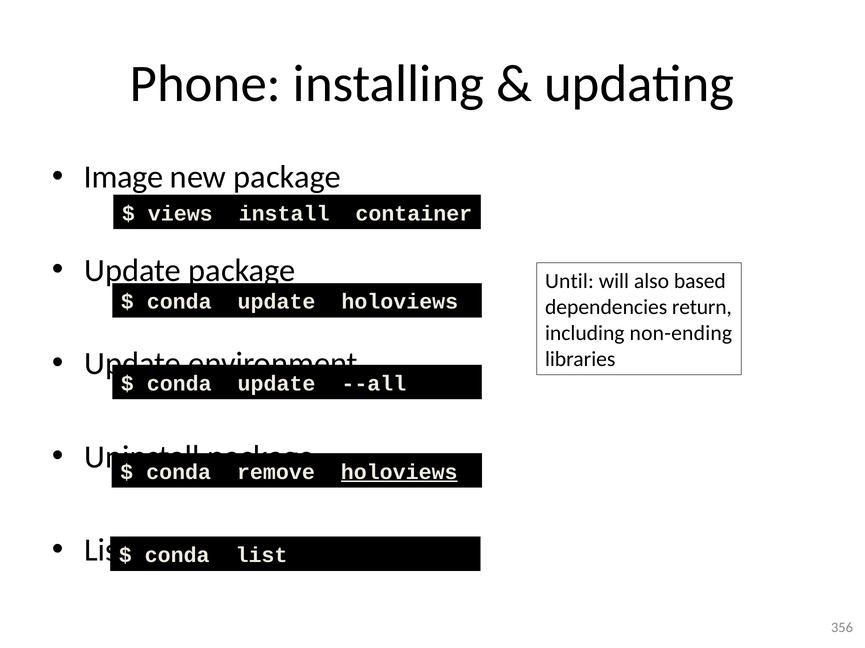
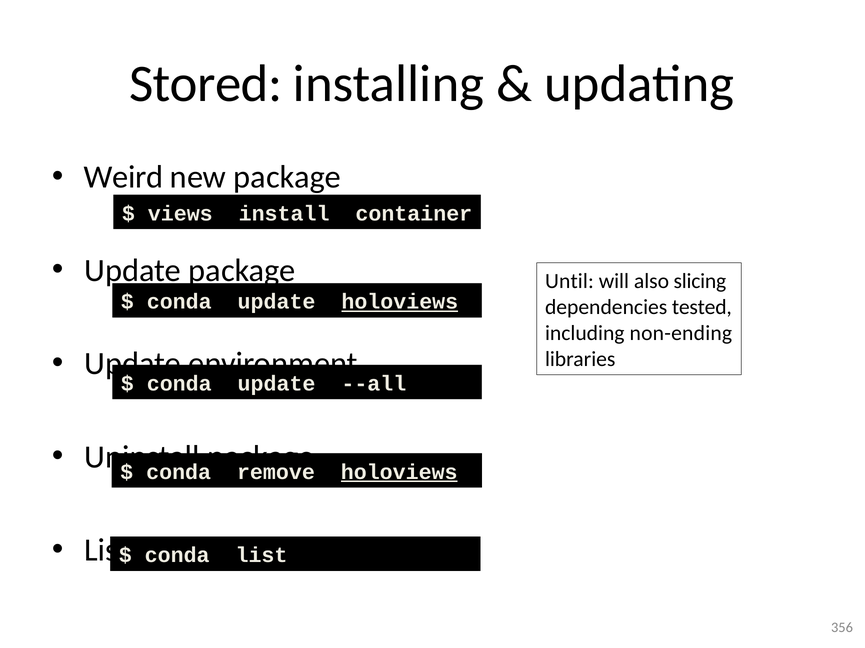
Phone: Phone -> Stored
Image: Image -> Weird
based: based -> slicing
holoviews at (400, 302) underline: none -> present
return: return -> tested
